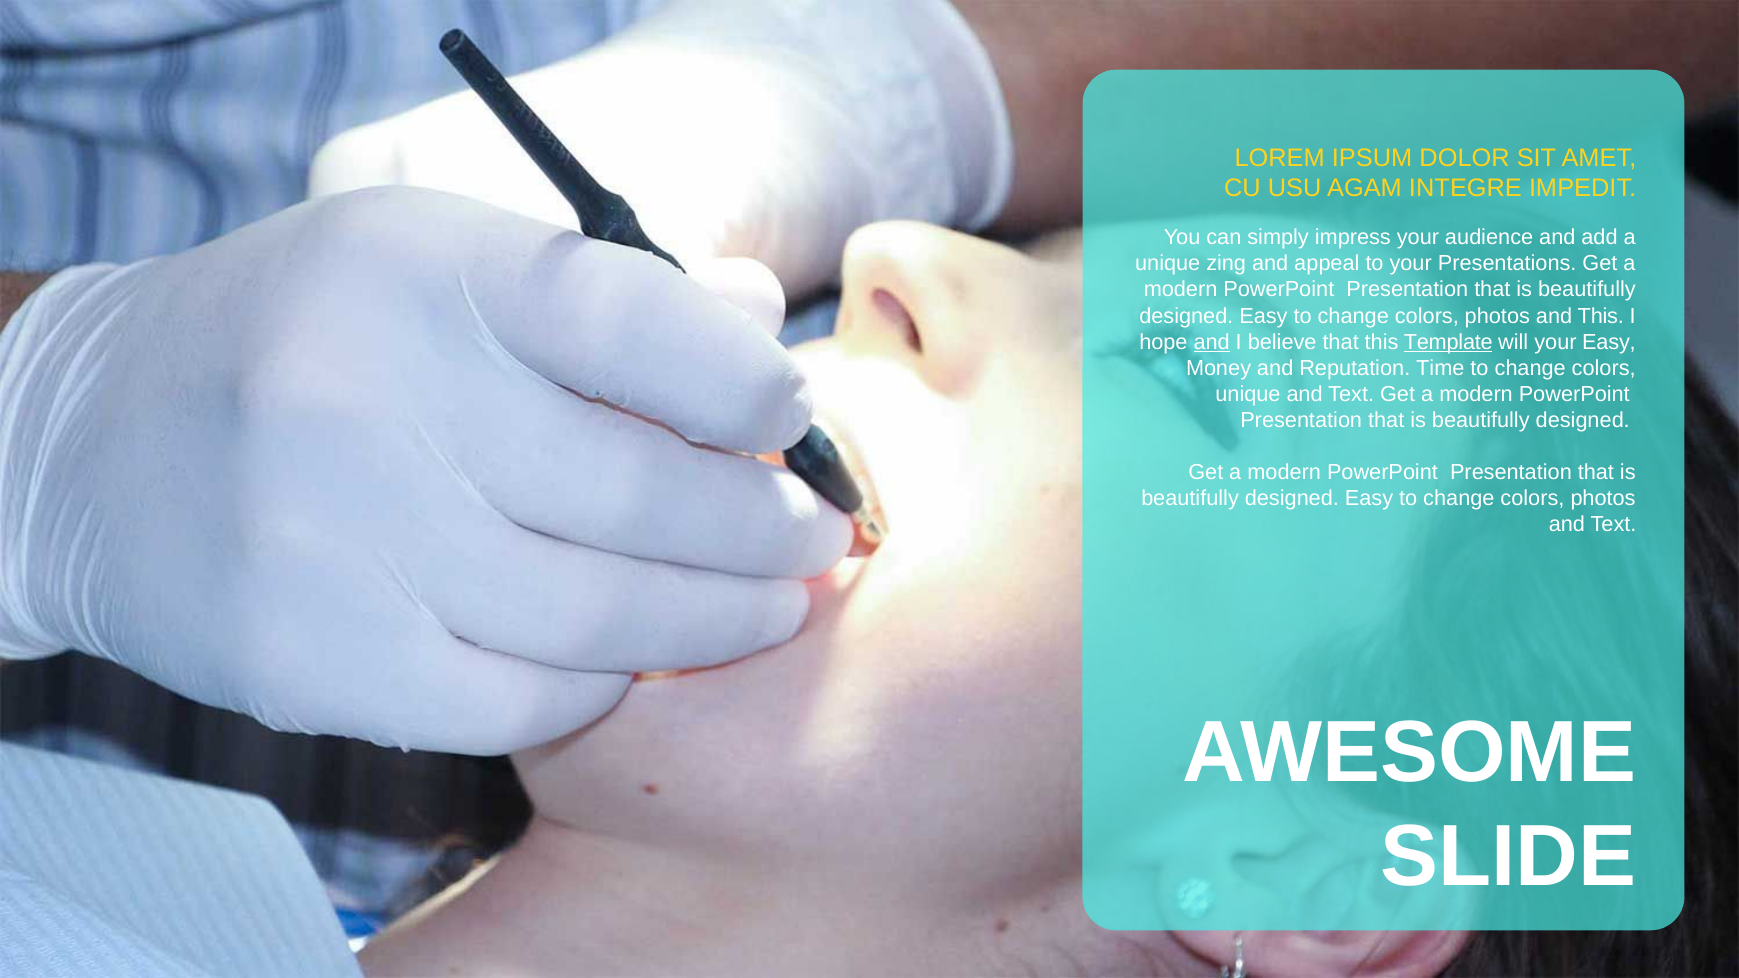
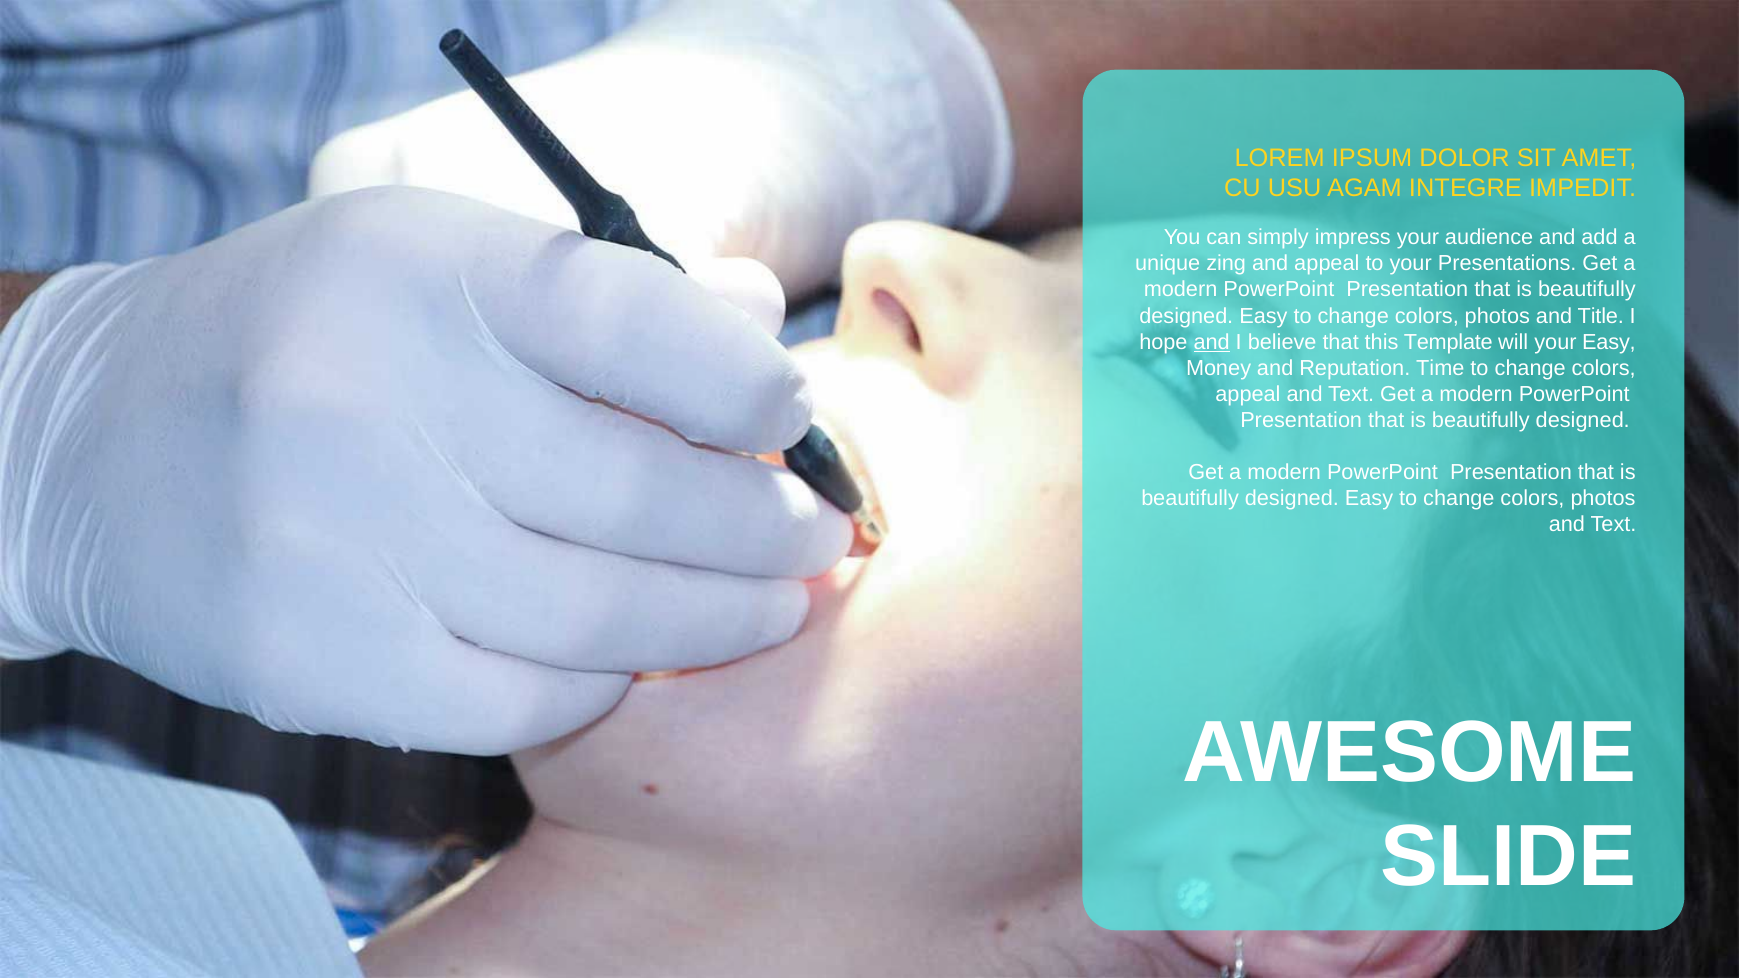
and This: This -> Title
Template underline: present -> none
unique at (1248, 394): unique -> appeal
